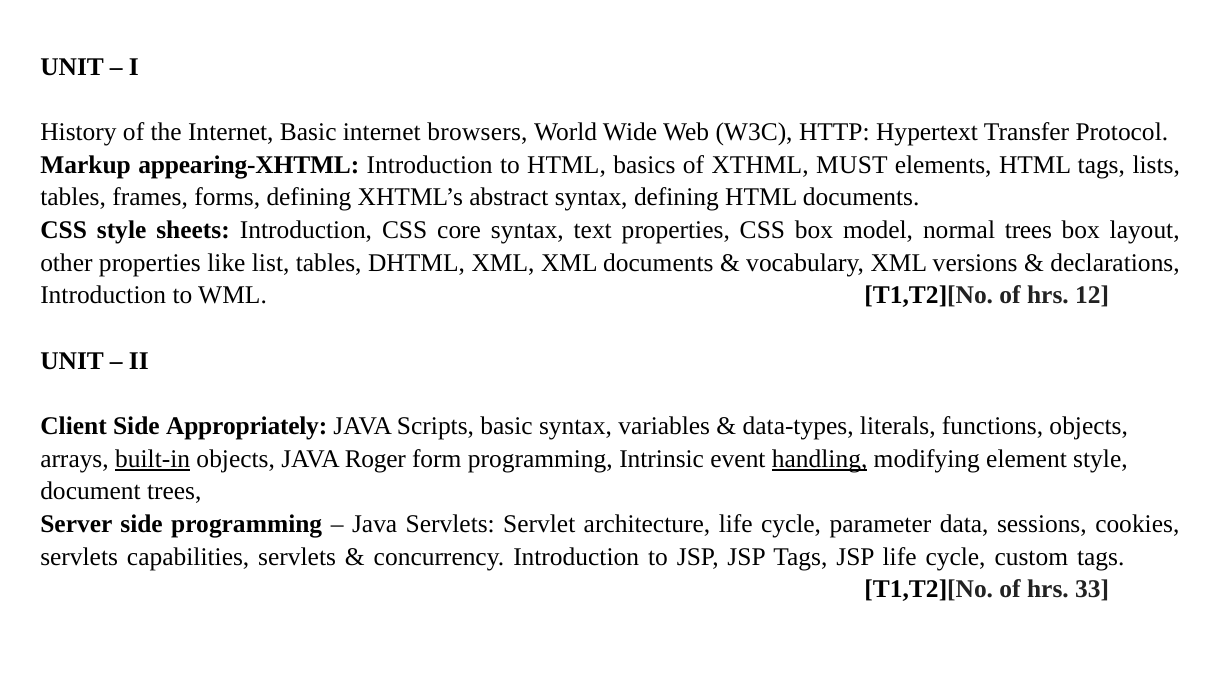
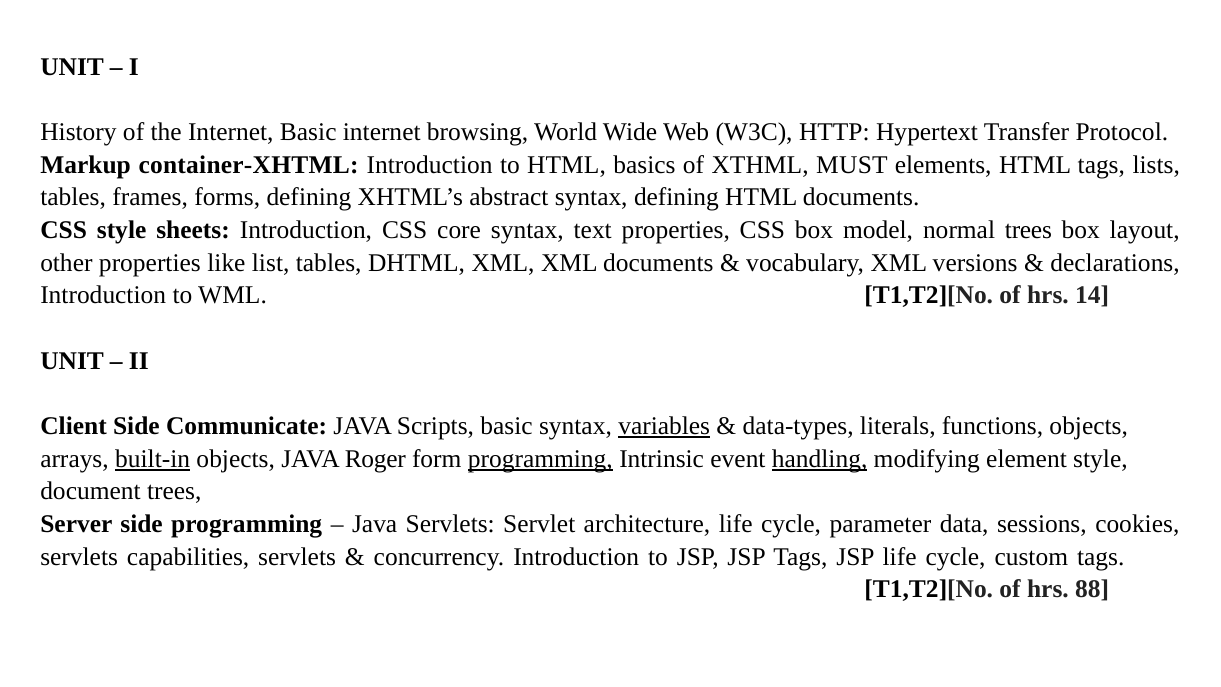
browsers: browsers -> browsing
appearing-XHTML: appearing-XHTML -> container-XHTML
12: 12 -> 14
Appropriately: Appropriately -> Communicate
variables underline: none -> present
programming at (540, 459) underline: none -> present
33: 33 -> 88
